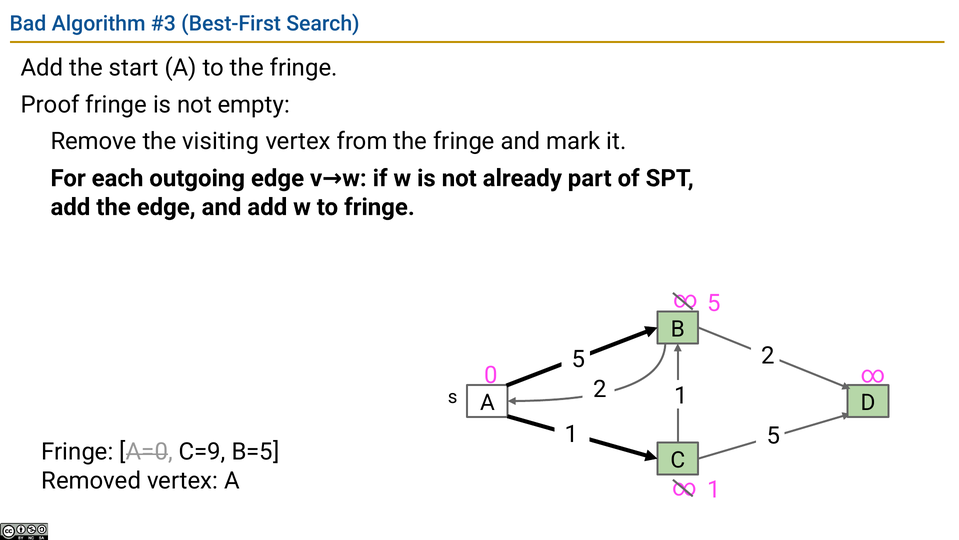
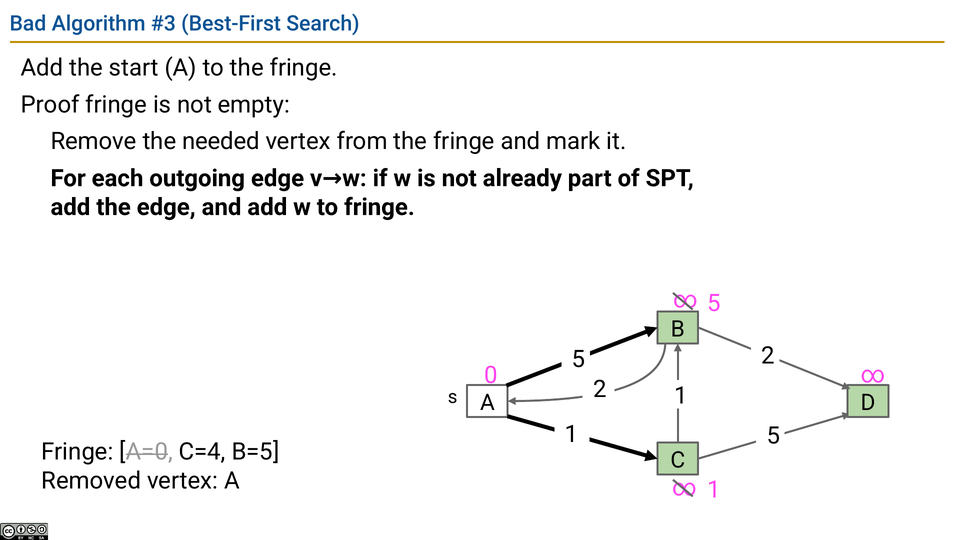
visiting: visiting -> needed
C=9: C=9 -> C=4
